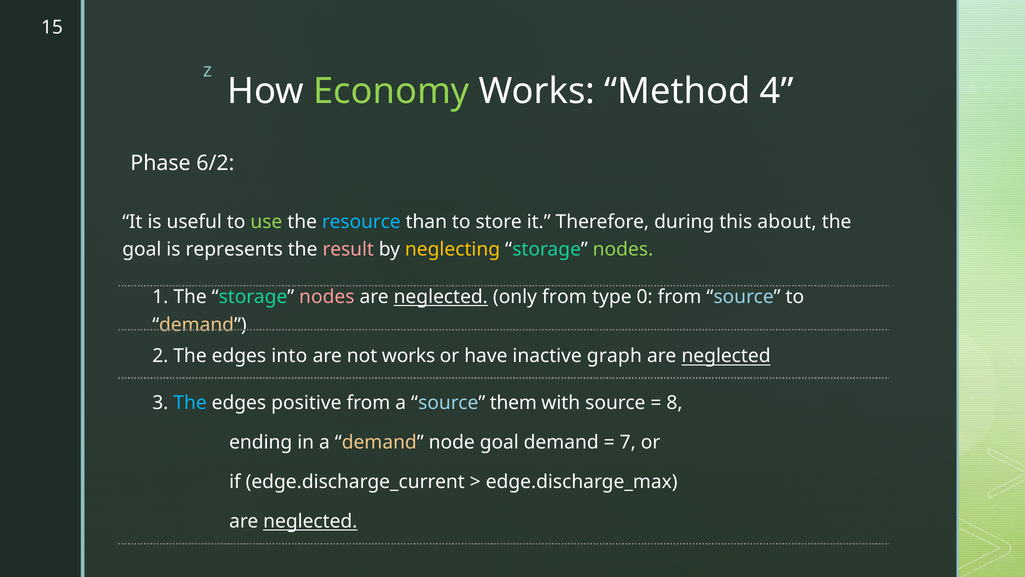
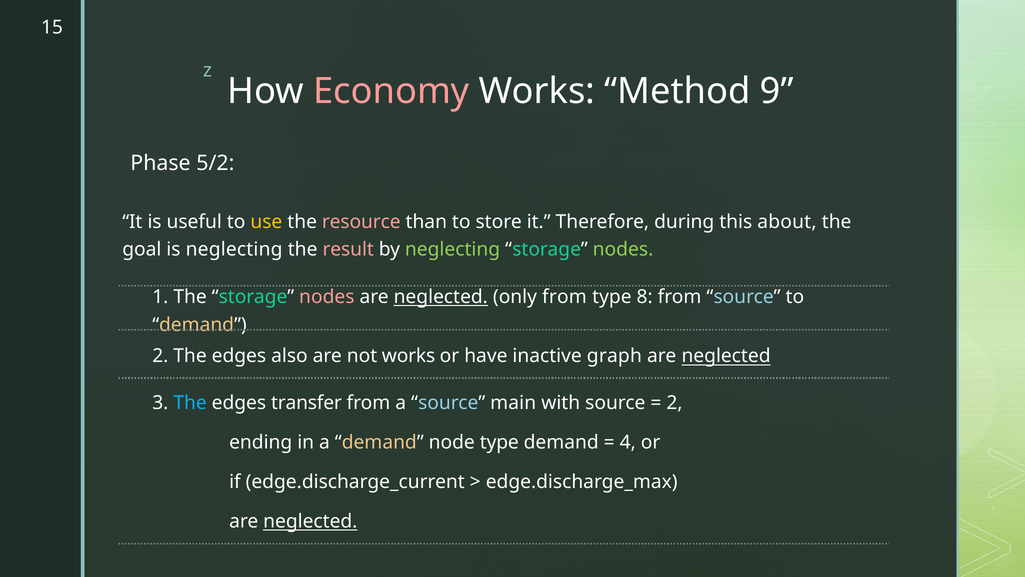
Economy colour: light green -> pink
4: 4 -> 9
6/2: 6/2 -> 5/2
use colour: light green -> yellow
resource colour: light blue -> pink
is represents: represents -> neglecting
neglecting at (453, 249) colour: yellow -> light green
0: 0 -> 8
into: into -> also
positive: positive -> transfer
them: them -> main
8 at (675, 403): 8 -> 2
node goal: goal -> type
7: 7 -> 4
